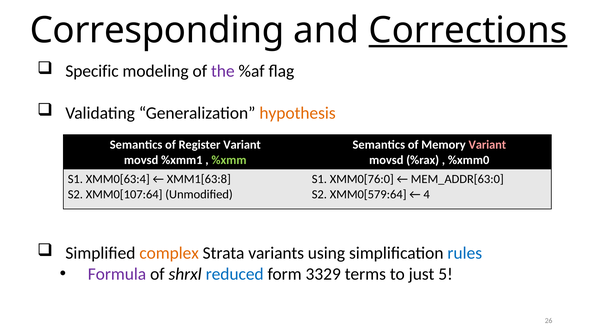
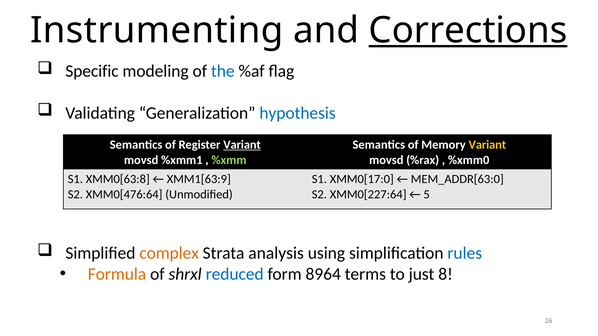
Corresponding: Corresponding -> Instrumenting
the colour: purple -> blue
hypothesis colour: orange -> blue
Variant at (242, 145) underline: none -> present
Variant at (487, 145) colour: pink -> yellow
XMM0[63:4: XMM0[63:4 -> XMM0[63:8
XMM1[63:8: XMM1[63:8 -> XMM1[63:9
XMM0[76:0: XMM0[76:0 -> XMM0[17:0
XMM0[107:64: XMM0[107:64 -> XMM0[476:64
XMM0[579:64: XMM0[579:64 -> XMM0[227:64
4: 4 -> 5
variants: variants -> analysis
Formula colour: purple -> orange
3329: 3329 -> 8964
5: 5 -> 8
